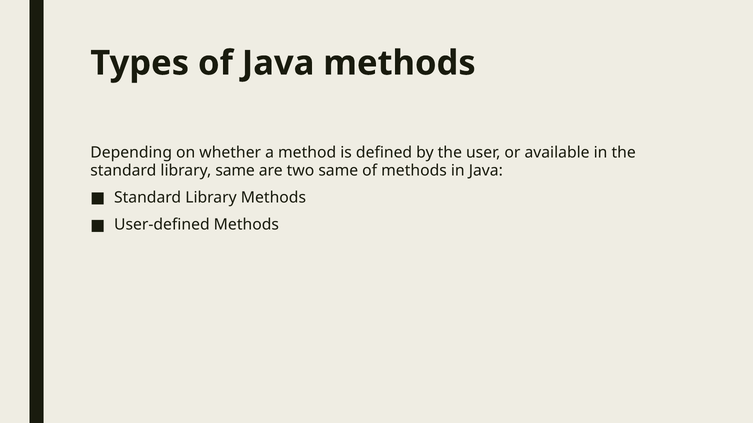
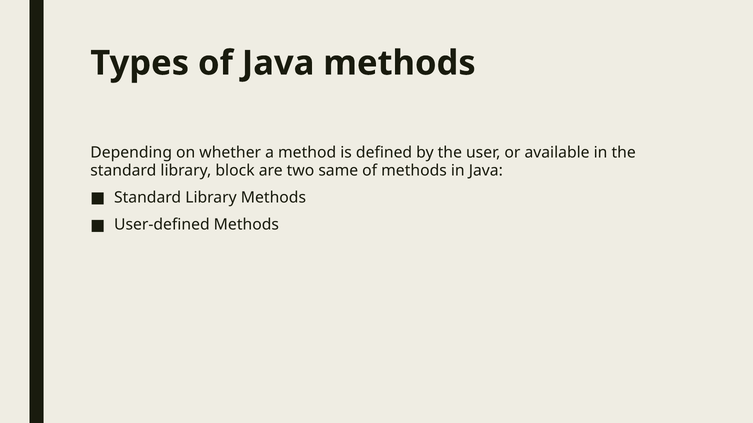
library same: same -> block
